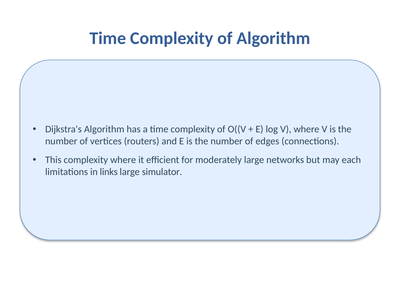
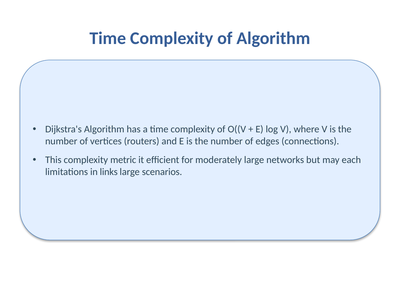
complexity where: where -> metric
simulator: simulator -> scenarios
